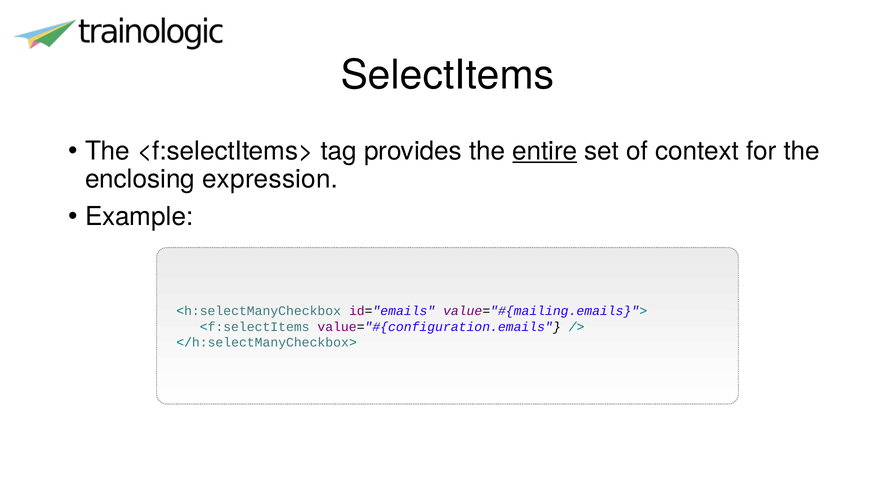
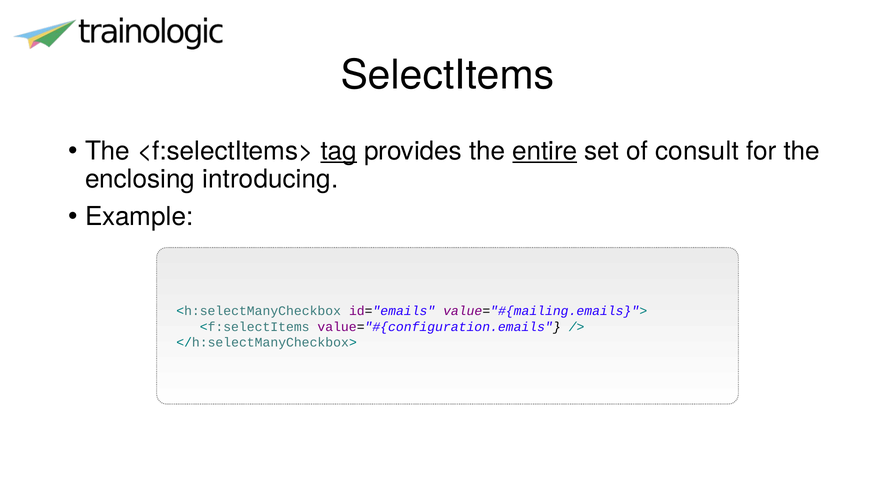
tag underline: none -> present
context: context -> consult
expression: expression -> introducing
